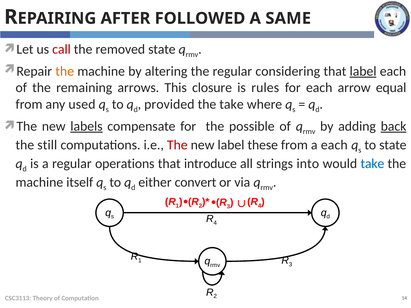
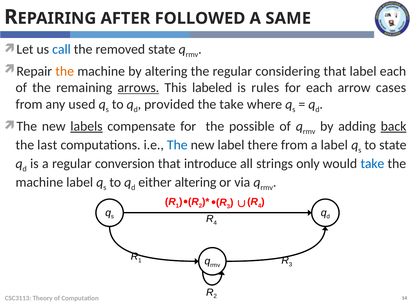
call colour: red -> blue
label at (363, 71) underline: present -> none
arrows underline: none -> present
closure: closure -> labeled
equal: equal -> cases
still: still -> last
The at (177, 145) colour: red -> blue
these: these -> there
a each: each -> label
operations: operations -> conversion
into: into -> only
machine itself: itself -> label
either convert: convert -> altering
